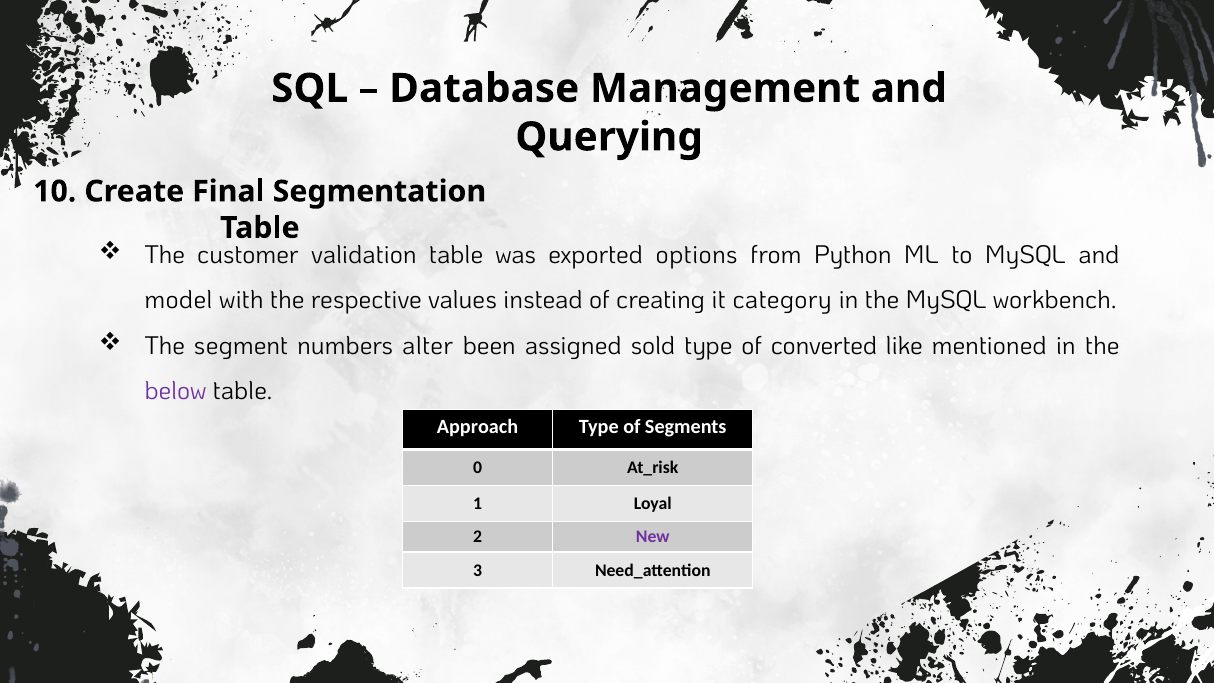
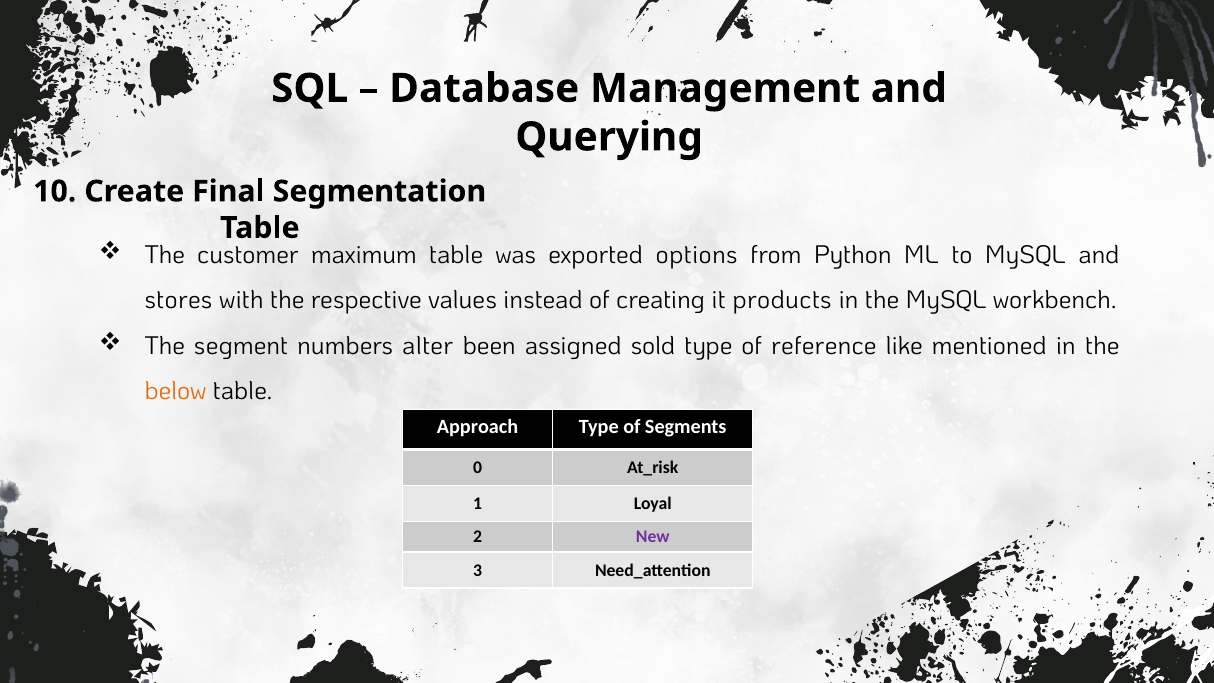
validation: validation -> maximum
model: model -> stores
category: category -> products
converted: converted -> reference
below colour: purple -> orange
